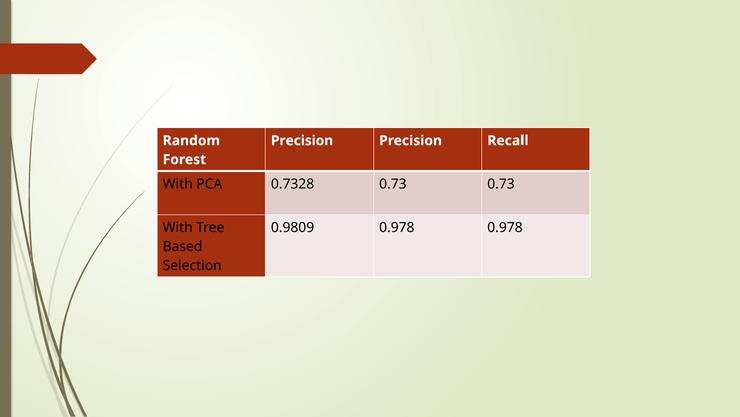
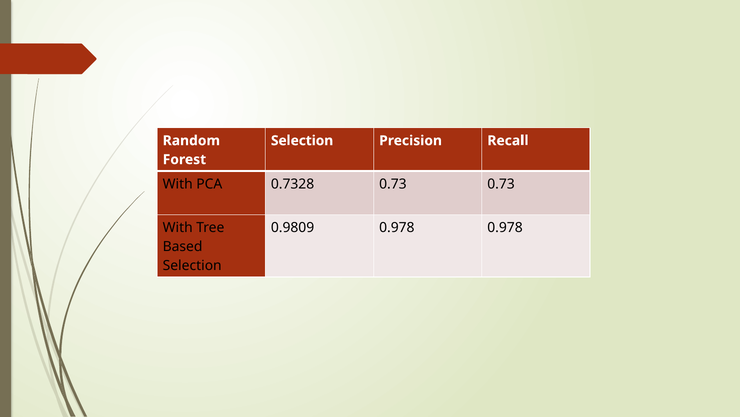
Precision at (302, 140): Precision -> Selection
